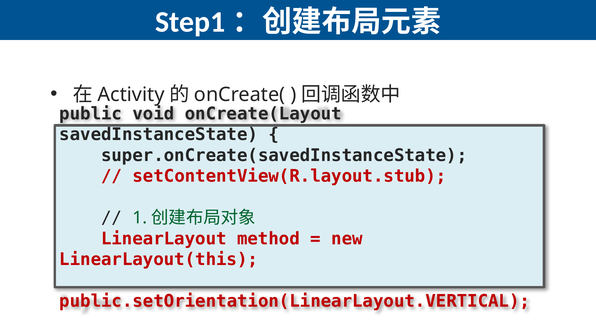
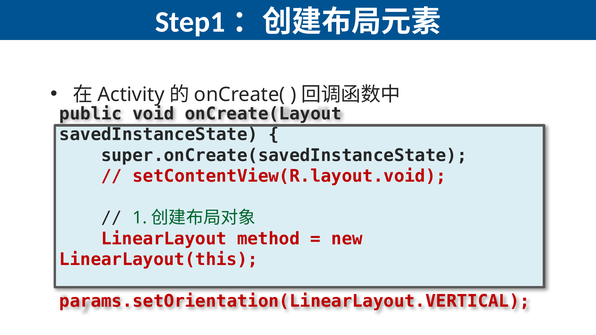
setContentView(R.layout.stub: setContentView(R.layout.stub -> setContentView(R.layout.void
public.setOrientation(LinearLayout.VERTICAL: public.setOrientation(LinearLayout.VERTICAL -> params.setOrientation(LinearLayout.VERTICAL
